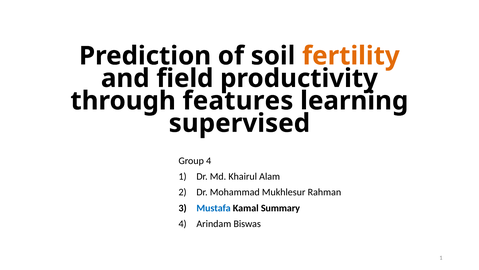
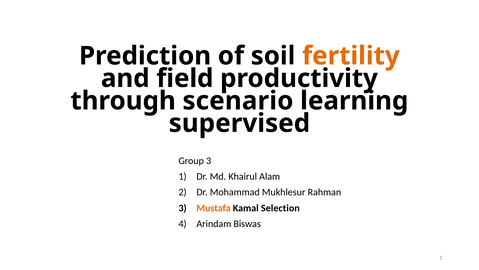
features: features -> scenario
Group 4: 4 -> 3
Mustafa colour: blue -> orange
Summary: Summary -> Selection
